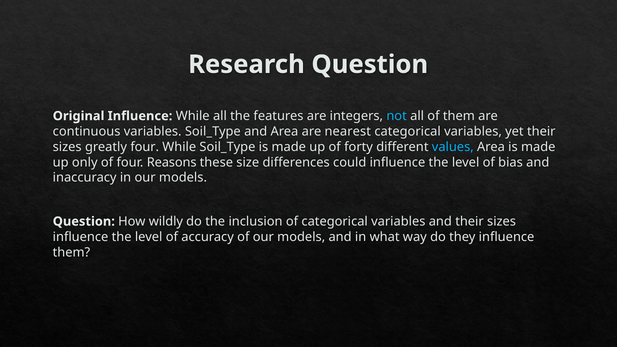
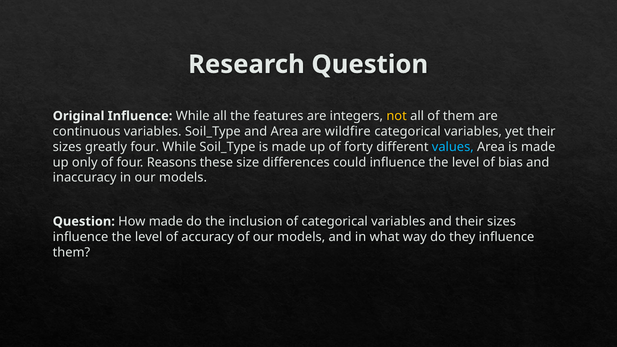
not colour: light blue -> yellow
nearest: nearest -> wildfire
How wildly: wildly -> made
